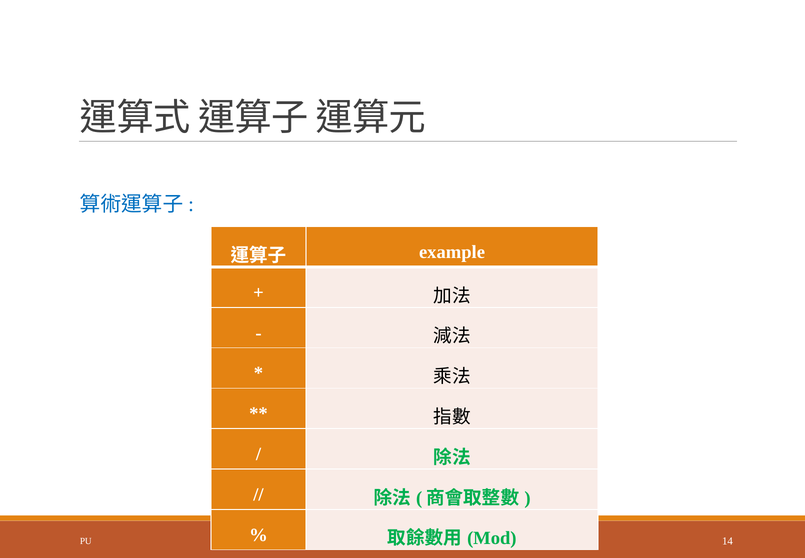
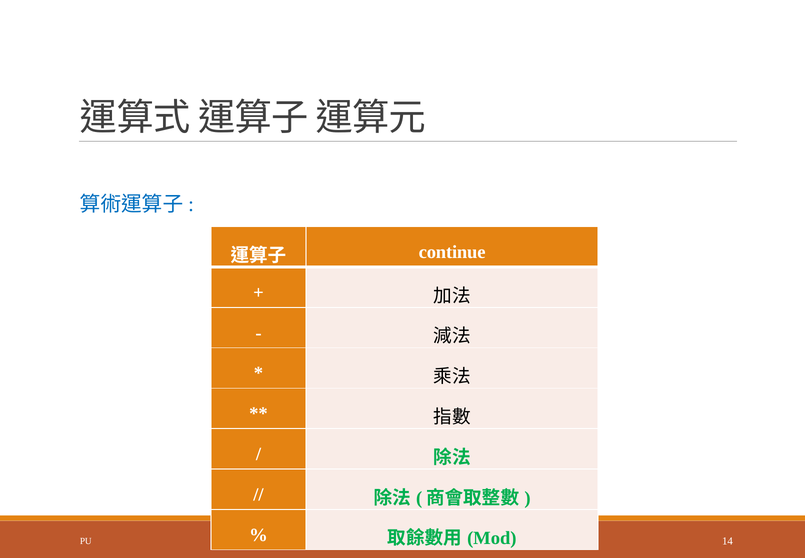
example: example -> continue
